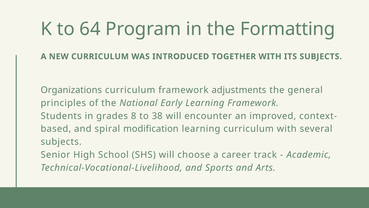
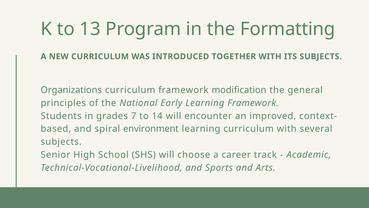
64: 64 -> 13
adjustments: adjustments -> modification
8: 8 -> 7
38: 38 -> 14
modification: modification -> environment
